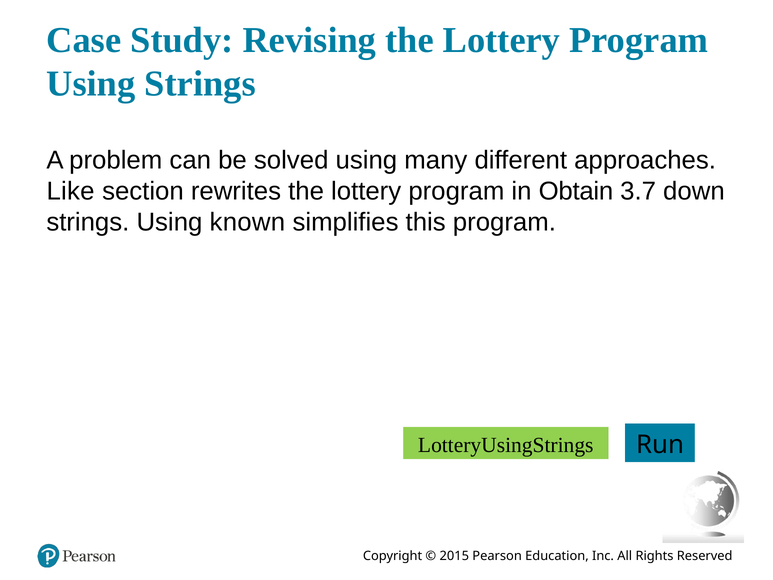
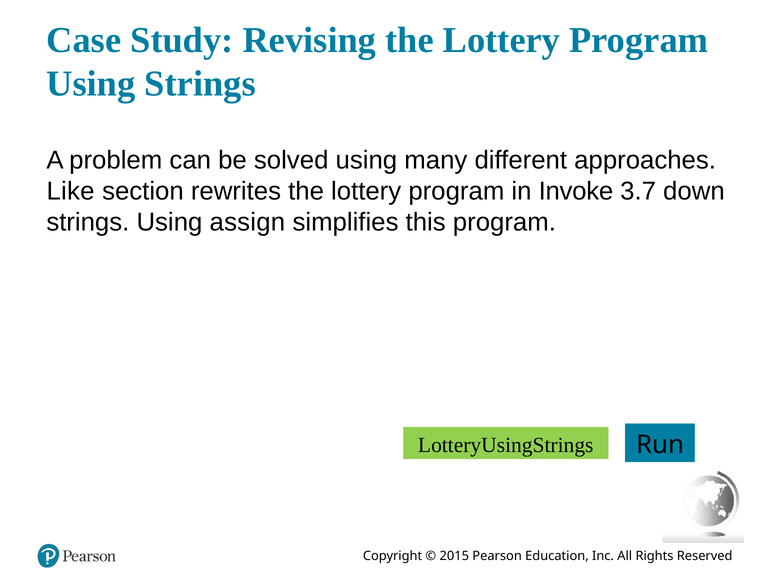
Obtain: Obtain -> Invoke
known: known -> assign
